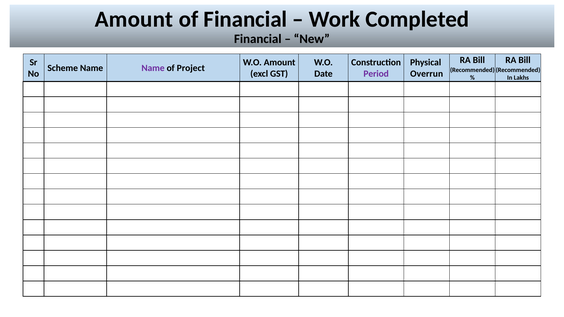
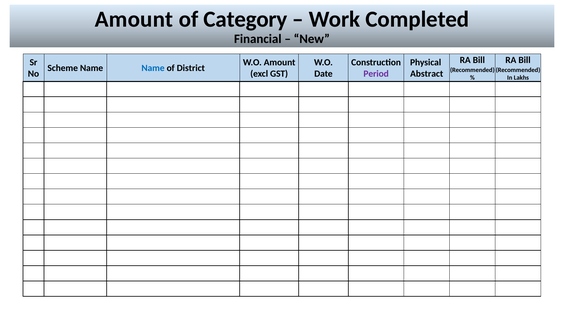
of Financial: Financial -> Category
Name at (153, 68) colour: purple -> blue
Project: Project -> District
Overrun: Overrun -> Abstract
